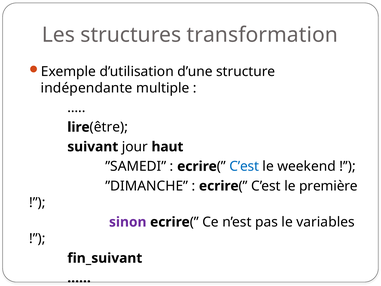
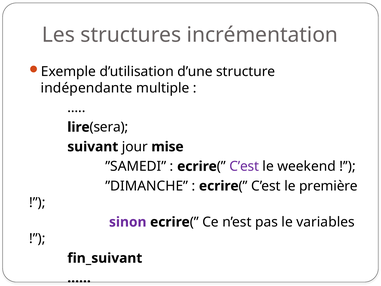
transformation: transformation -> incrémentation
être: être -> sera
haut: haut -> mise
C’est at (244, 166) colour: blue -> purple
